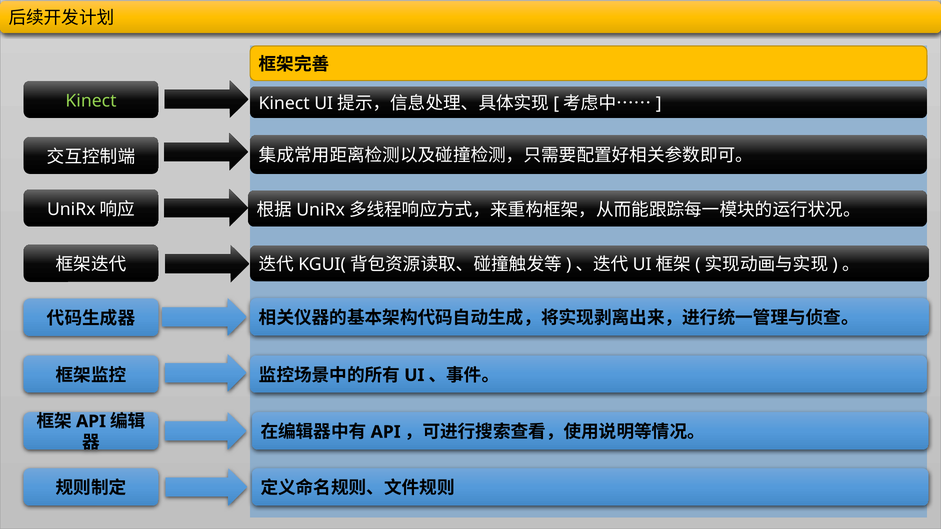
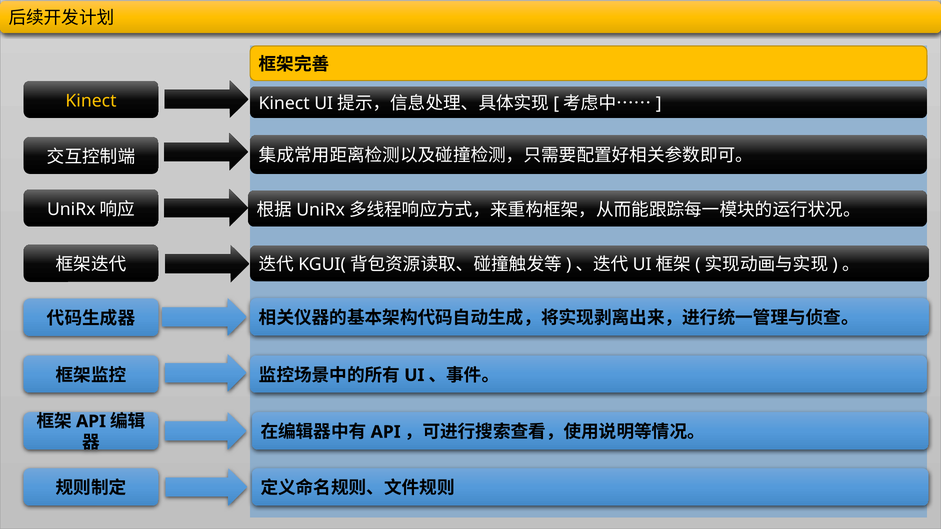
Kinect at (91, 101) colour: light green -> yellow
